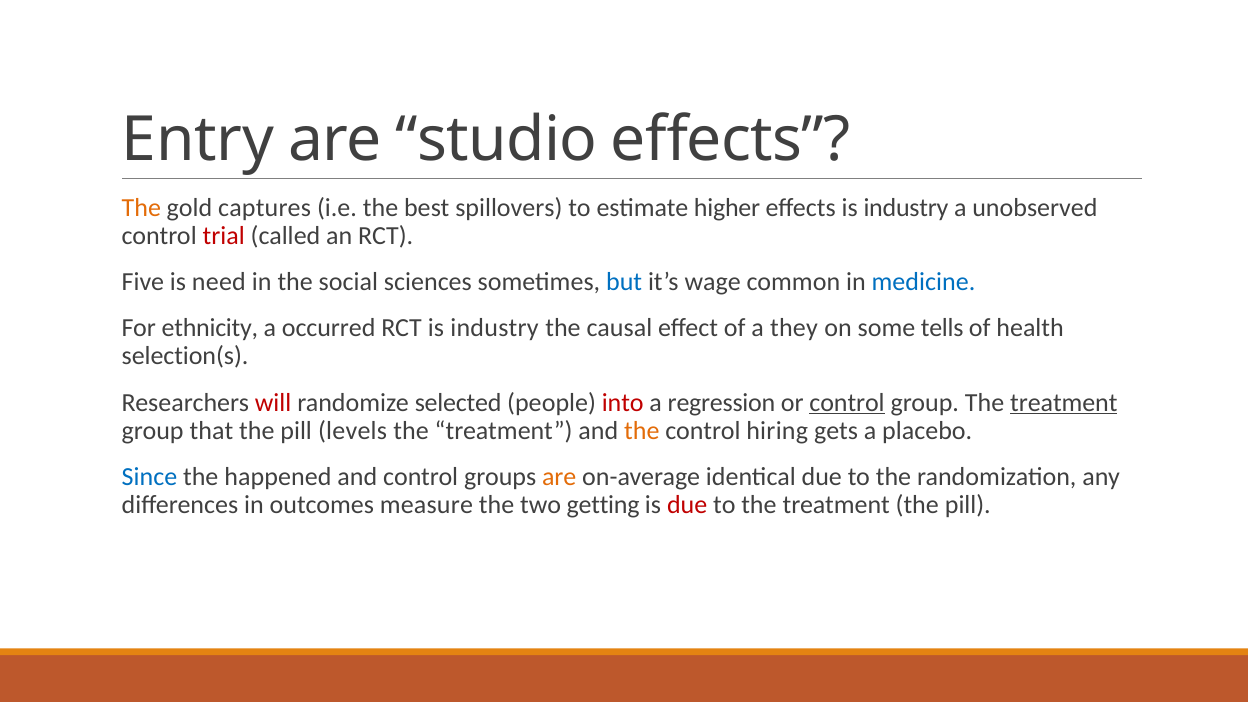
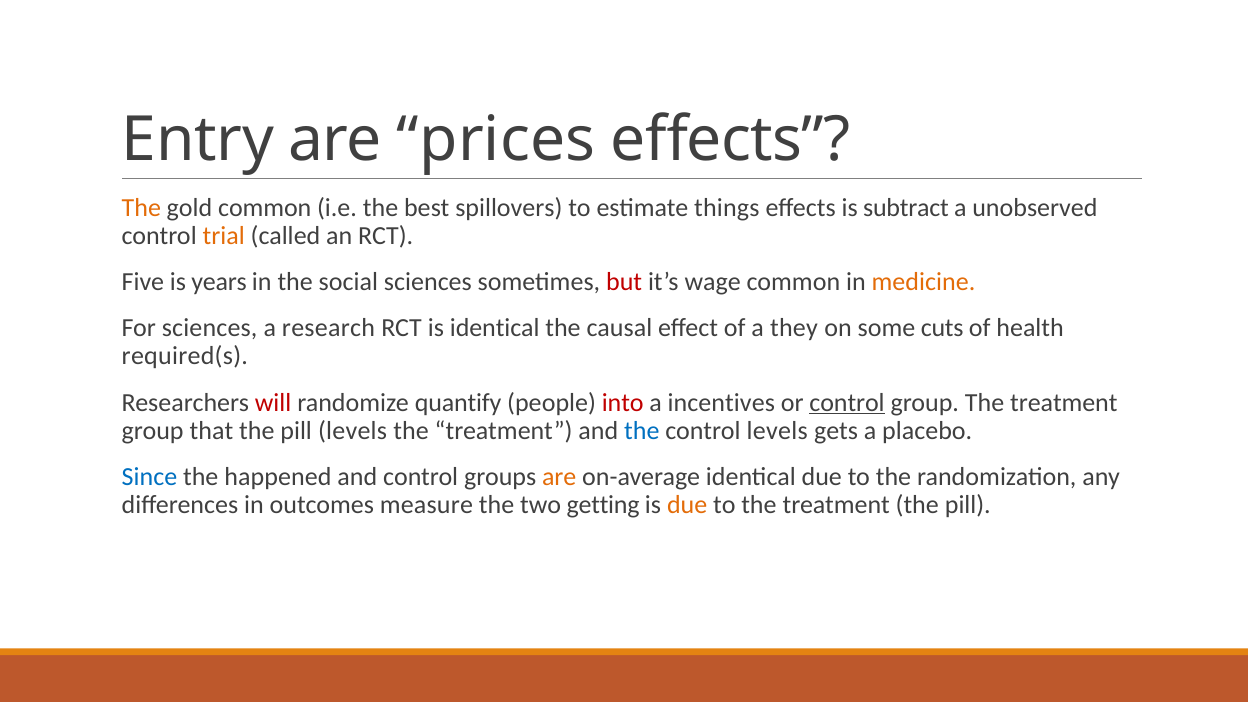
studio: studio -> prices
gold captures: captures -> common
higher: higher -> things
effects is industry: industry -> subtract
trial colour: red -> orange
need: need -> years
but colour: blue -> red
medicine colour: blue -> orange
For ethnicity: ethnicity -> sciences
occurred: occurred -> research
RCT is industry: industry -> identical
tells: tells -> cuts
selection(s: selection(s -> required(s
selected: selected -> quantify
regression: regression -> incentives
treatment at (1064, 403) underline: present -> none
the at (642, 431) colour: orange -> blue
control hiring: hiring -> levels
due at (687, 505) colour: red -> orange
